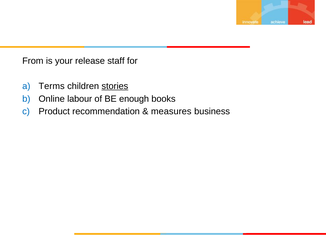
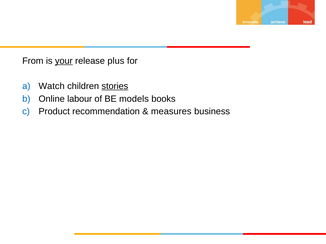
your underline: none -> present
staff: staff -> plus
Terms: Terms -> Watch
enough: enough -> models
